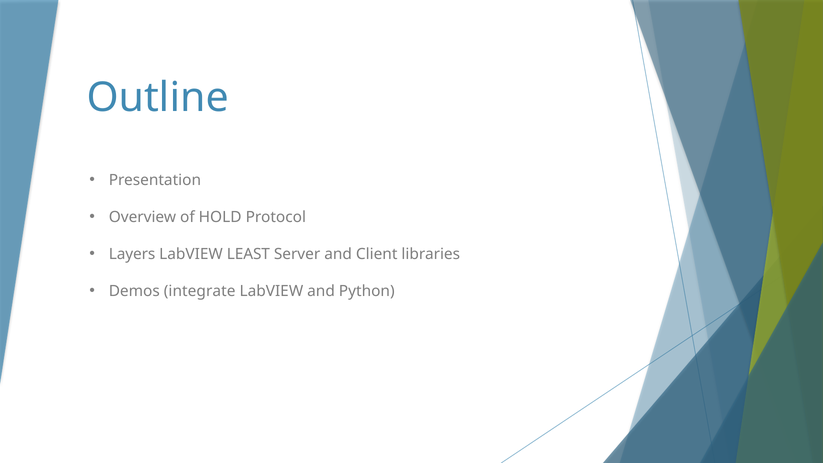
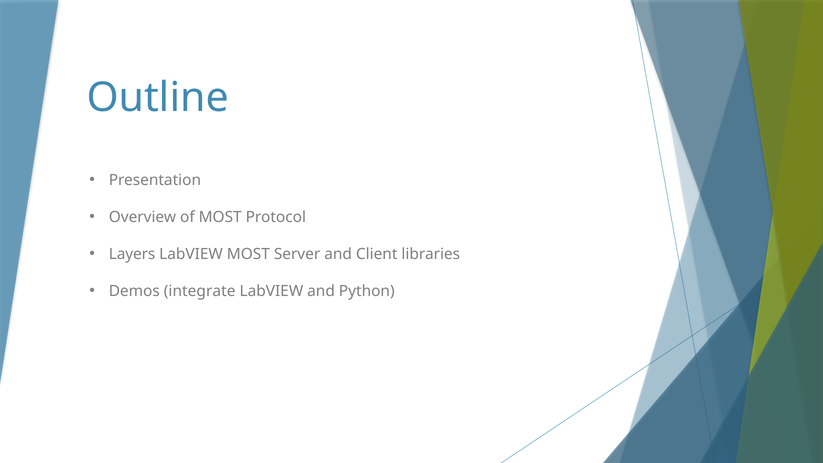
of HOLD: HOLD -> MOST
LabVIEW LEAST: LEAST -> MOST
